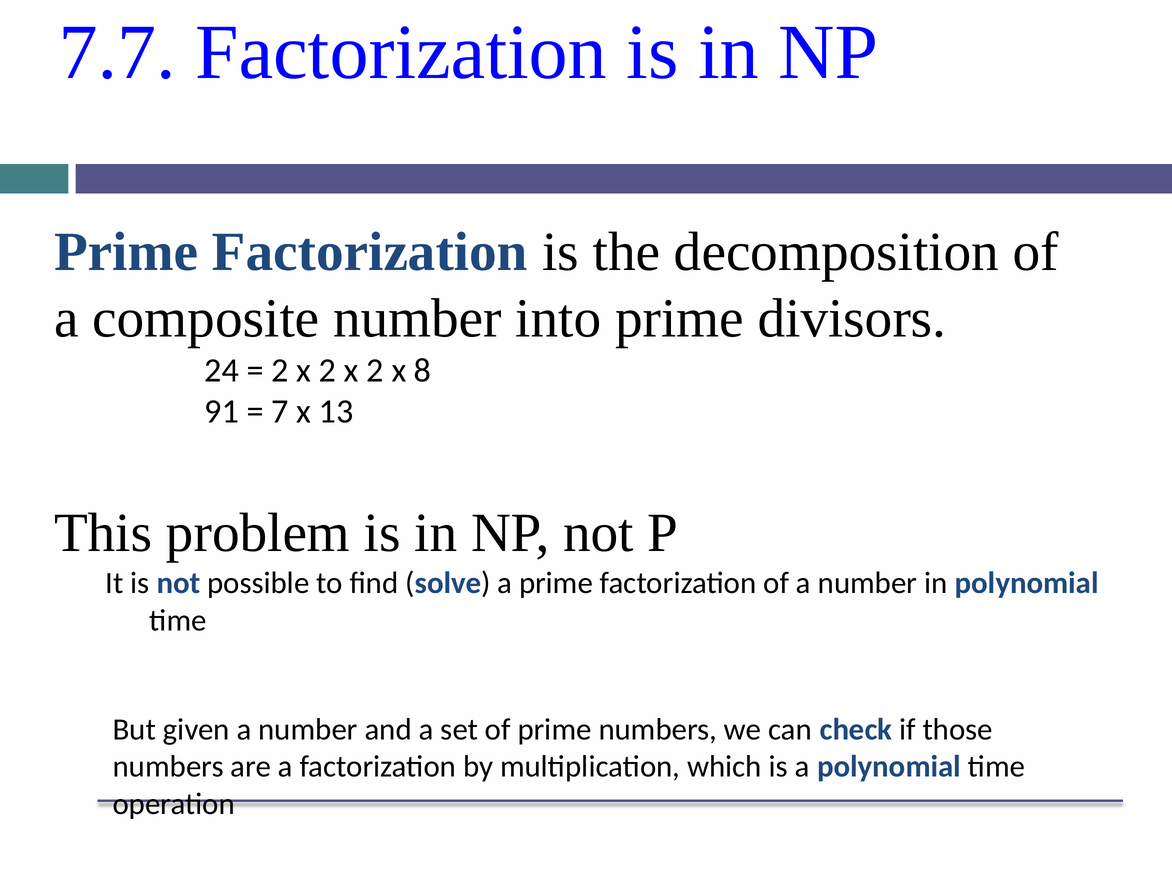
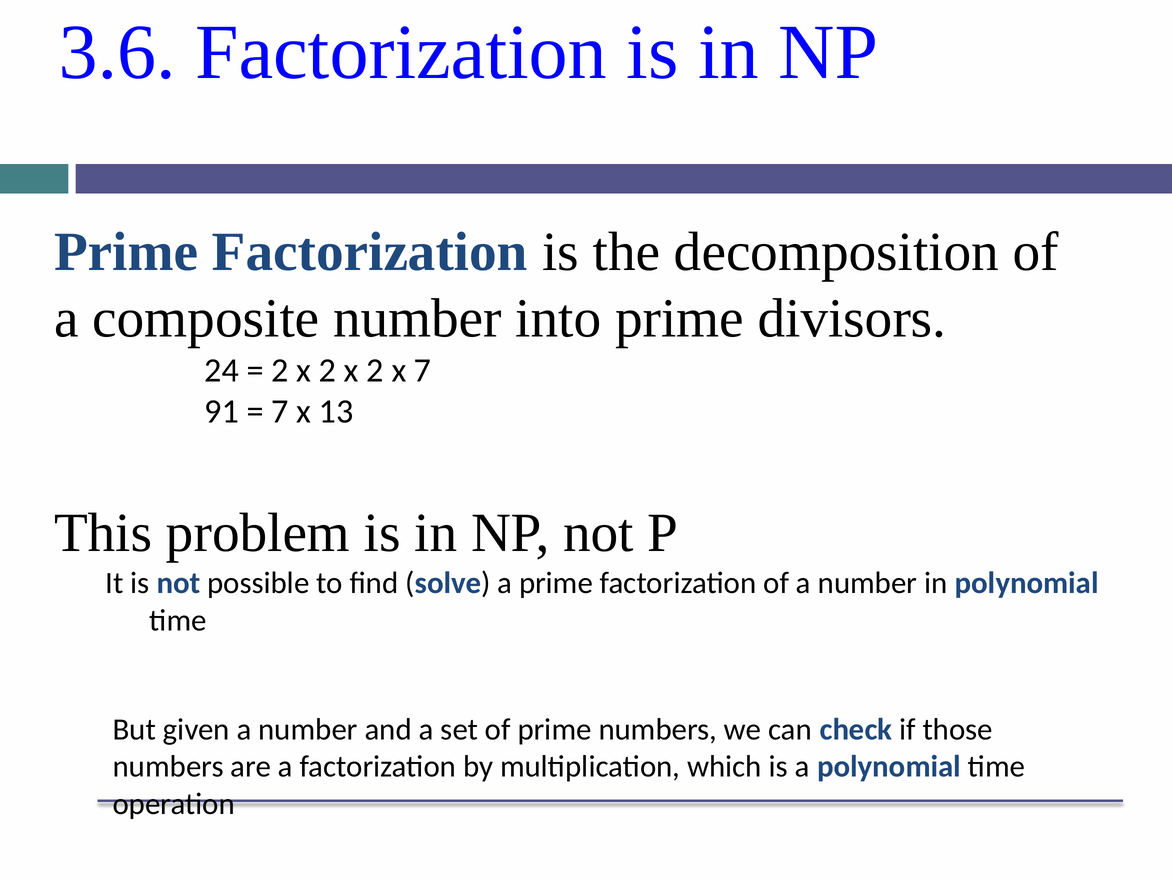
7.7: 7.7 -> 3.6
x 8: 8 -> 7
